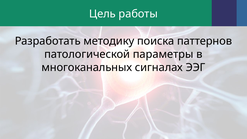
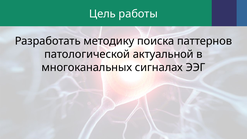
параметры: параметры -> актуальной
